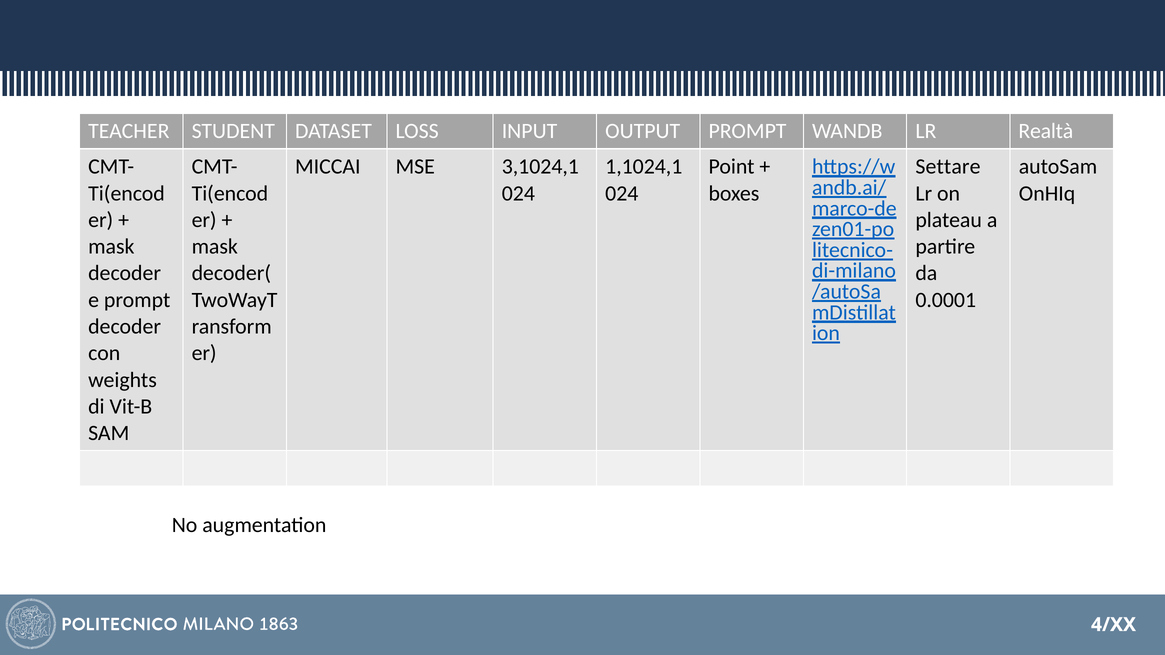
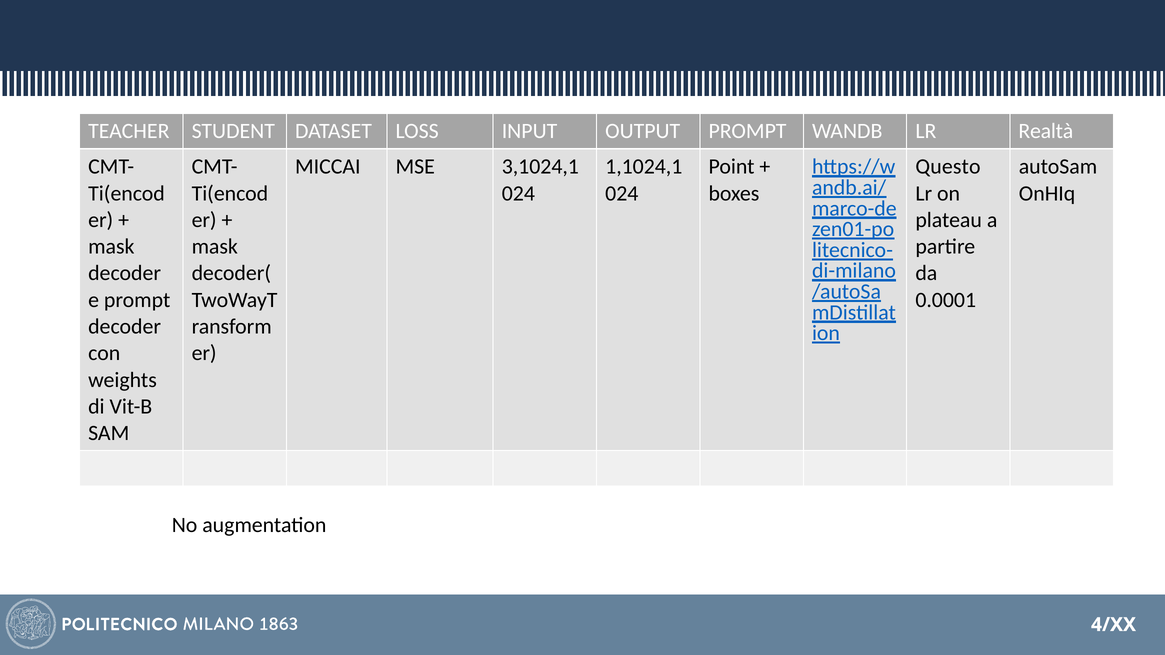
Settare: Settare -> Questo
